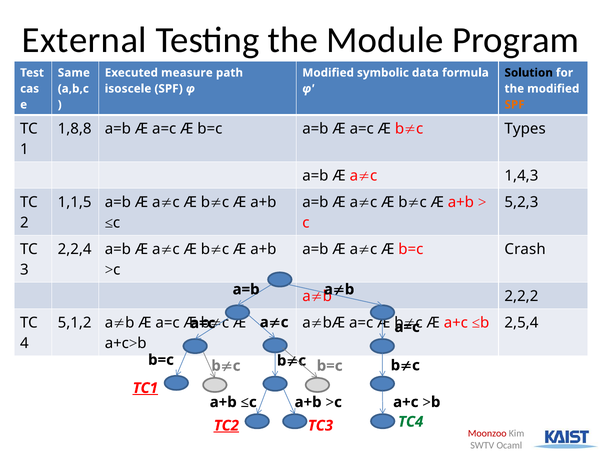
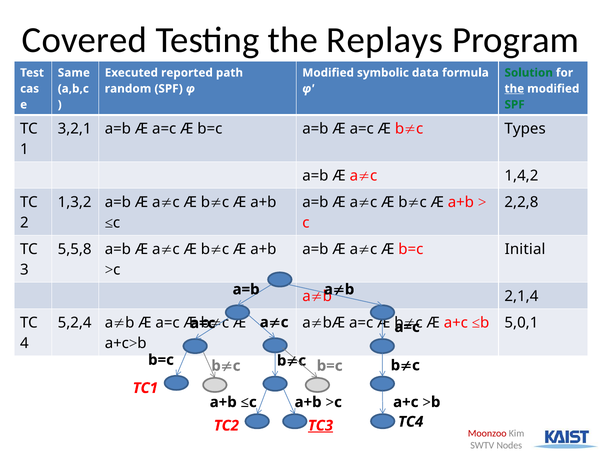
External: External -> Covered
Module: Module -> Replays
measure: measure -> reported
Solution colour: black -> green
isoscele: isoscele -> random
the at (514, 89) underline: none -> present
SPF at (515, 105) colour: orange -> green
1,8,8: 1,8,8 -> 3,2,1
1,4,3: 1,4,3 -> 1,4,2
1,1,5: 1,1,5 -> 1,3,2
5,2,3: 5,2,3 -> 2,2,8
2,2,4: 2,2,4 -> 5,5,8
Crash: Crash -> Initial
2,2,2: 2,2,2 -> 2,1,4
2,5,4: 2,5,4 -> 5,0,1
5,1,2: 5,1,2 -> 5,2,4
TC1 underline: present -> none
TC4 colour: green -> black
TC2 underline: present -> none
TC3 underline: none -> present
Ocaml: Ocaml -> Nodes
